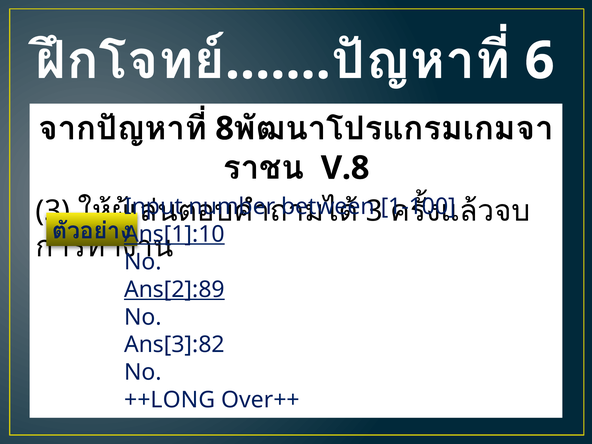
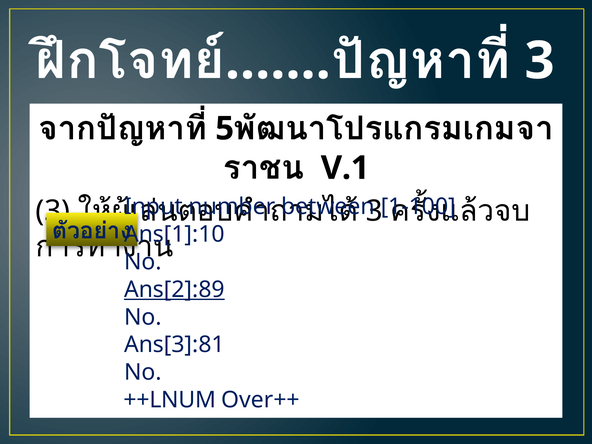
6 at (540, 61): 6 -> 3
8: 8 -> 5
V.8: V.8 -> V.1
Ans[1]:10 underline: present -> none
Ans[3]:82: Ans[3]:82 -> Ans[3]:81
++LONG: ++LONG -> ++LNUM
